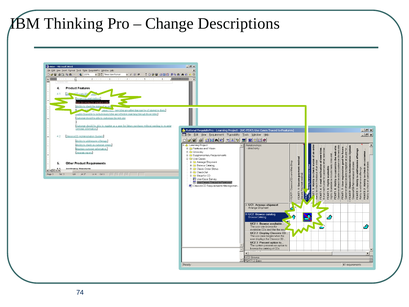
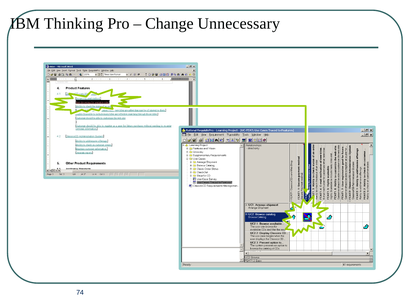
Descriptions: Descriptions -> Unnecessary
